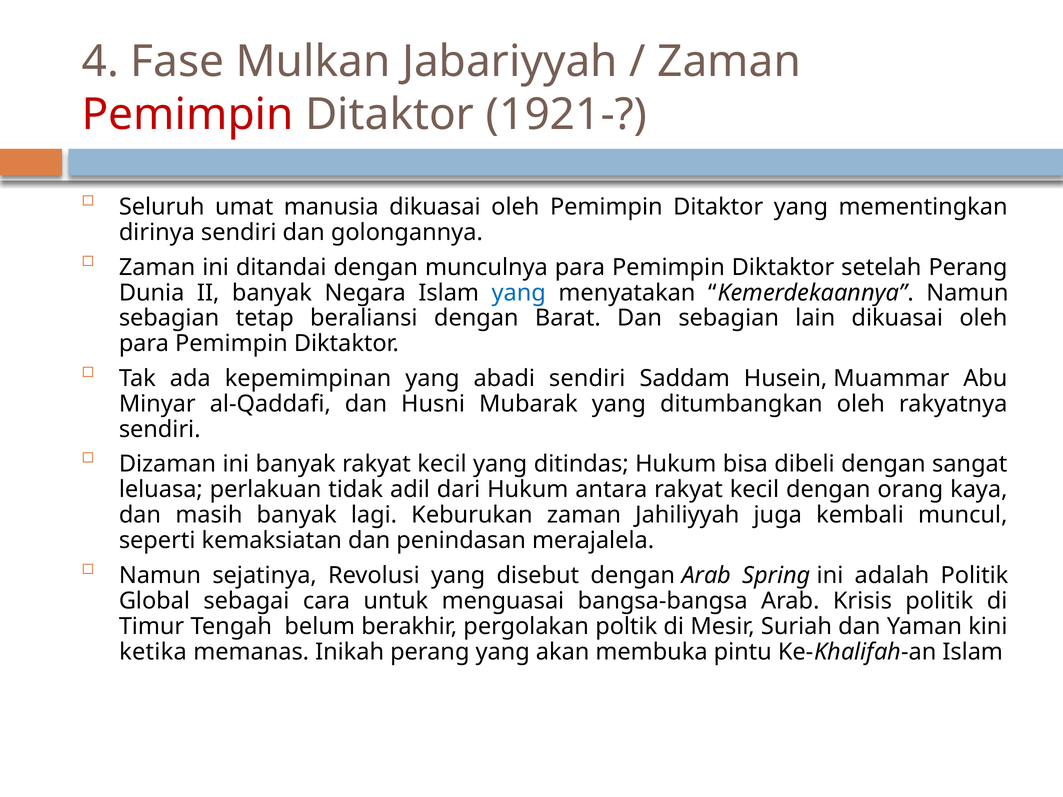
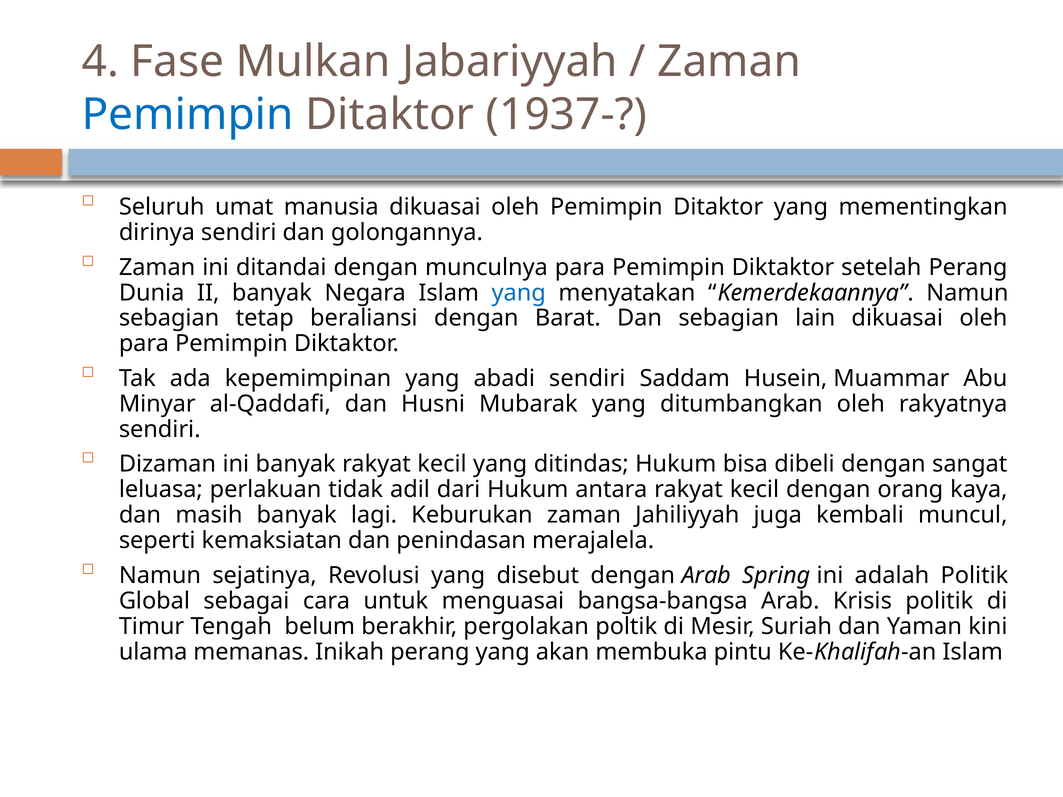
Pemimpin at (188, 115) colour: red -> blue
1921-: 1921- -> 1937-
ketika: ketika -> ulama
